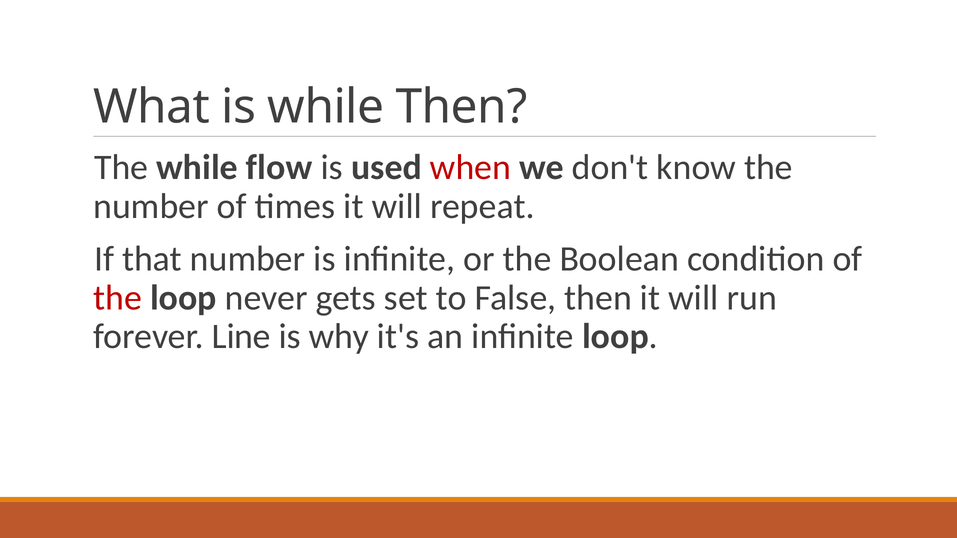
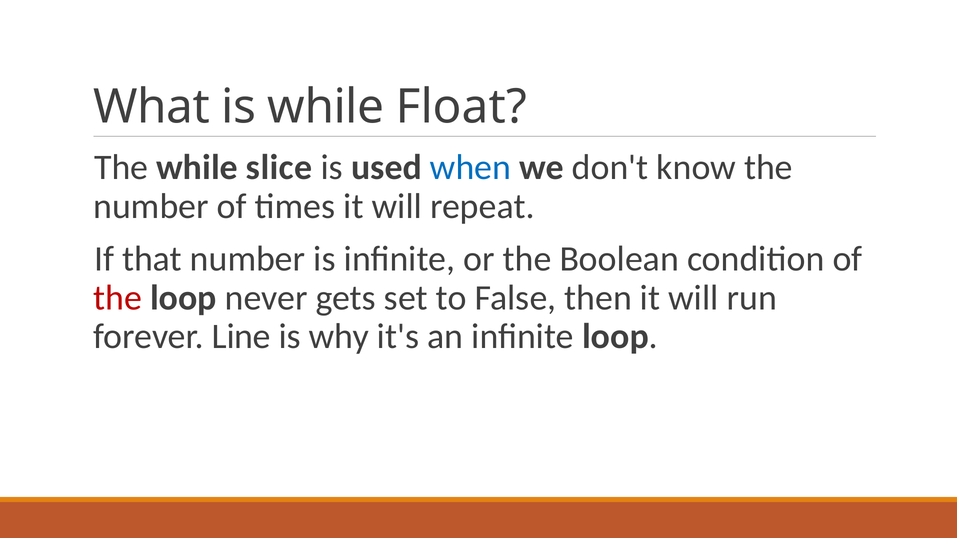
while Then: Then -> Float
flow: flow -> slice
when colour: red -> blue
